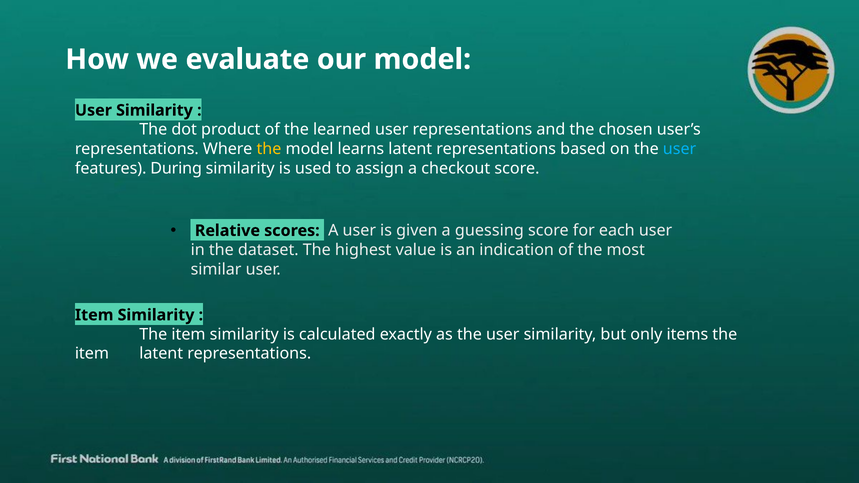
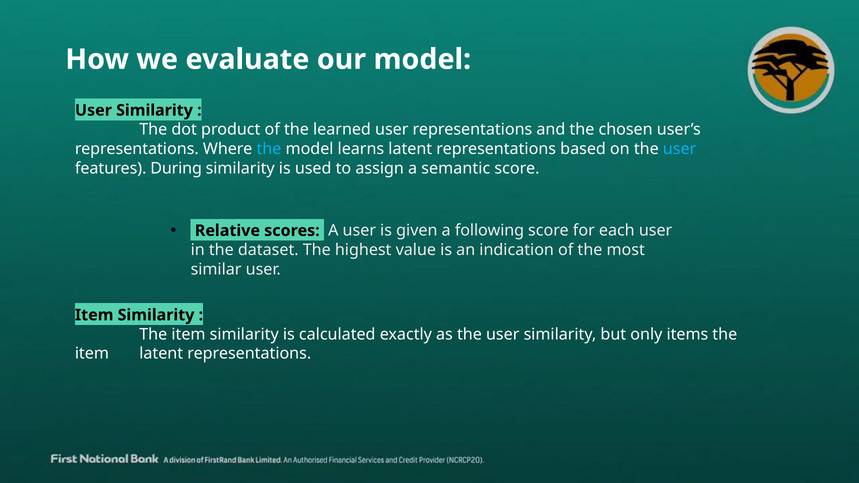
the at (269, 149) colour: yellow -> light blue
checkout: checkout -> semantic
guessing: guessing -> following
